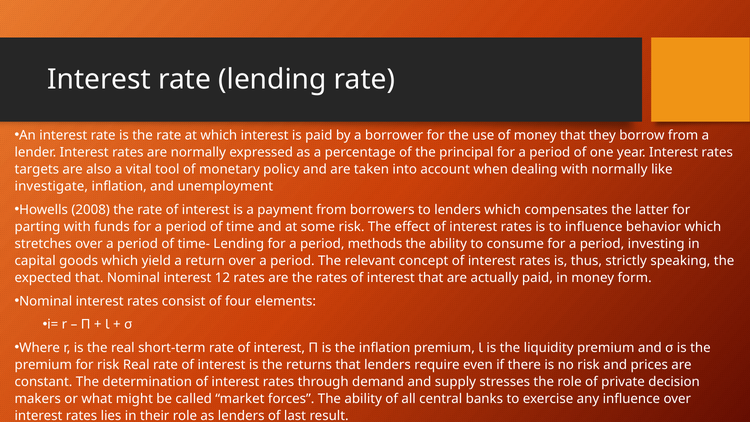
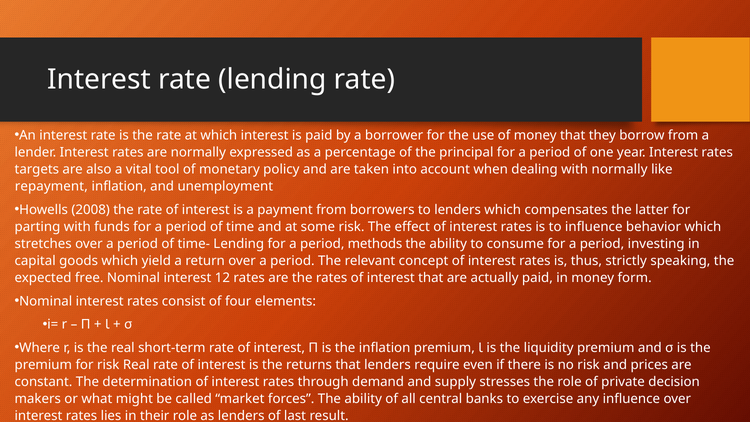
investigate: investigate -> repayment
expected that: that -> free
